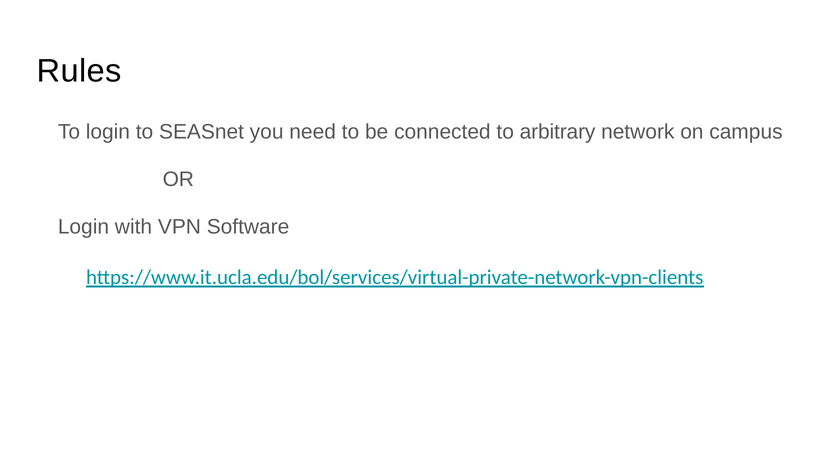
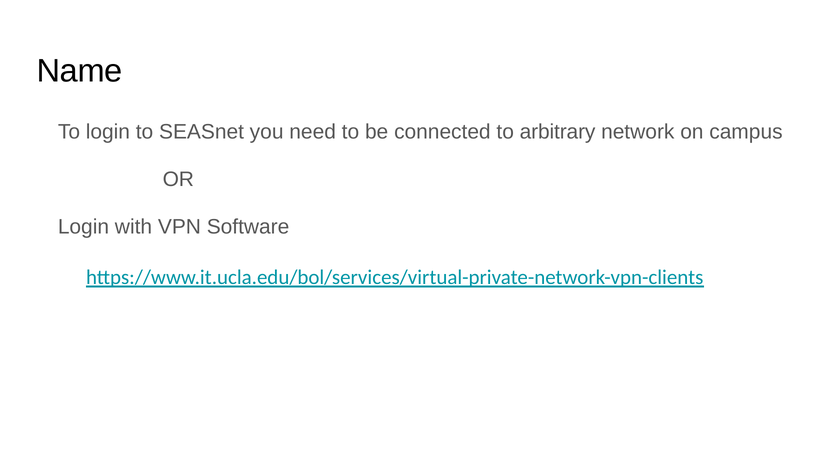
Rules: Rules -> Name
